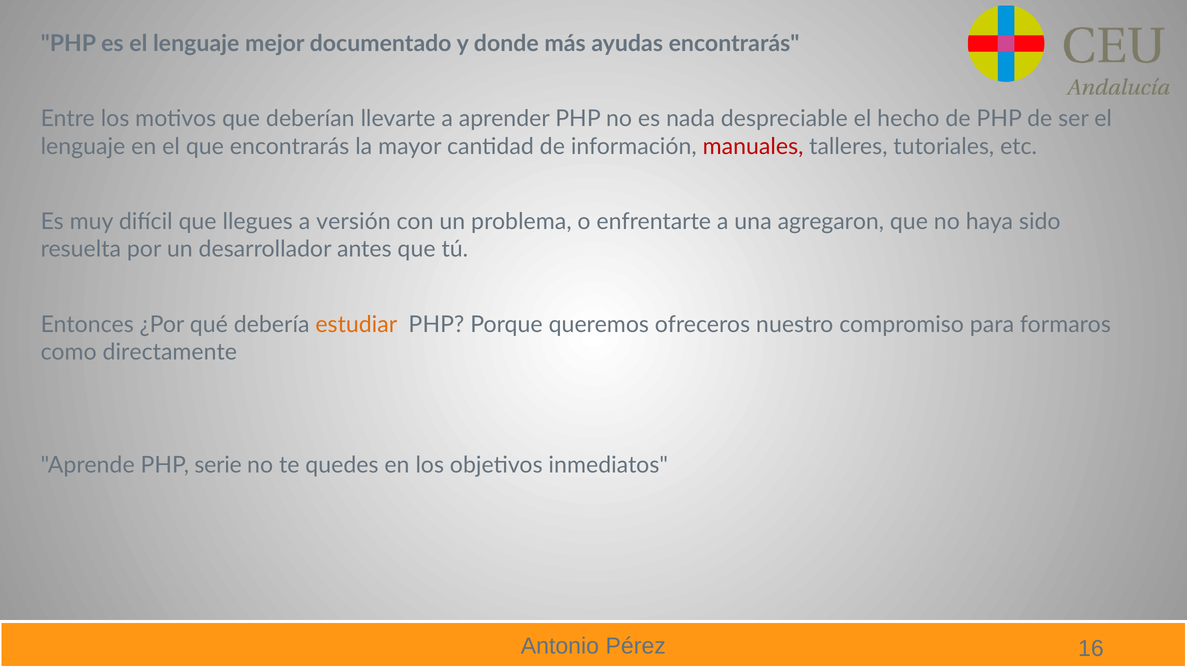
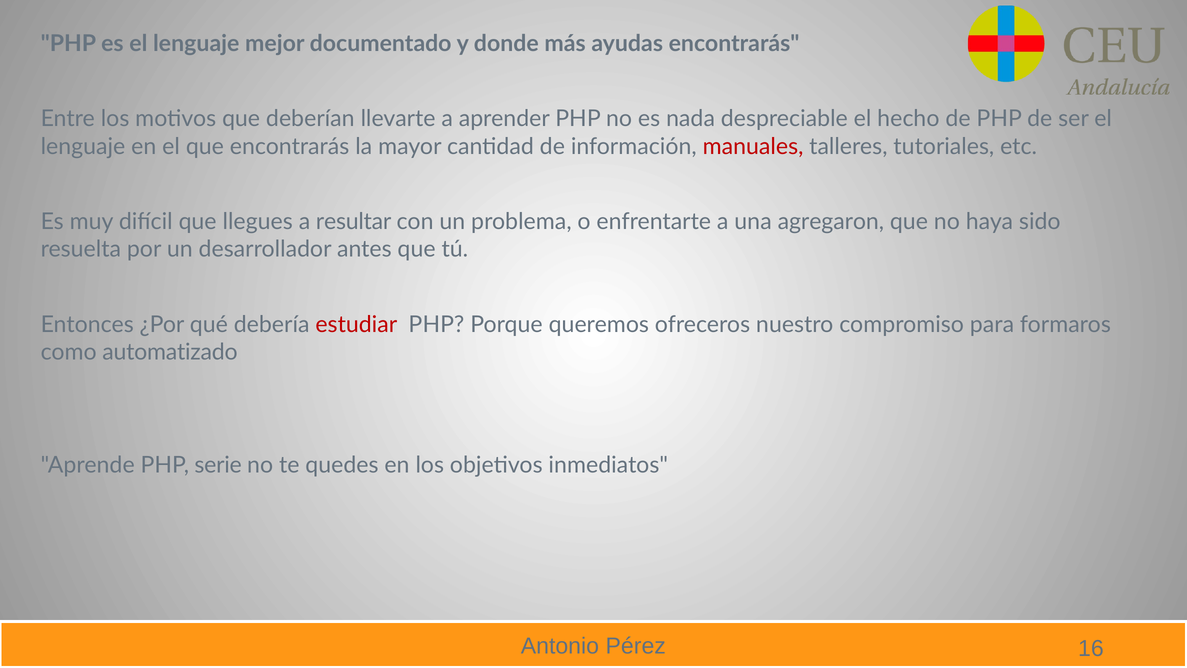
versión: versión -> resultar
estudiar colour: orange -> red
directamente: directamente -> automatizado
